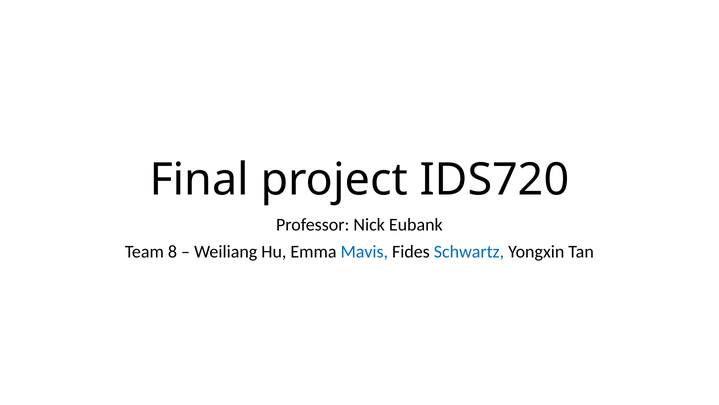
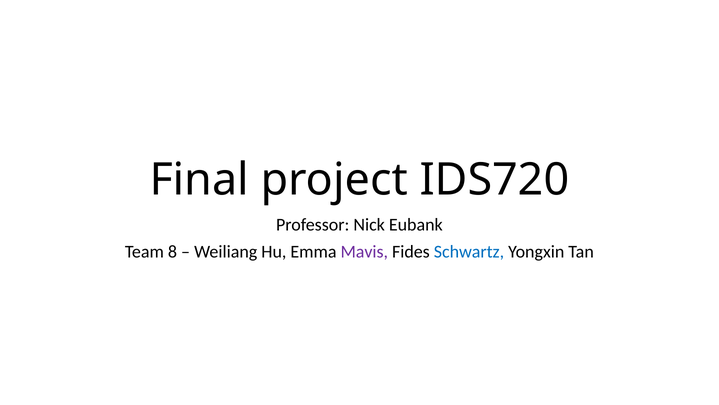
Mavis colour: blue -> purple
